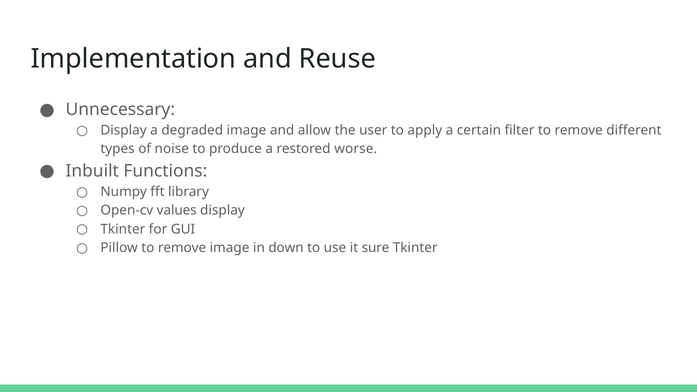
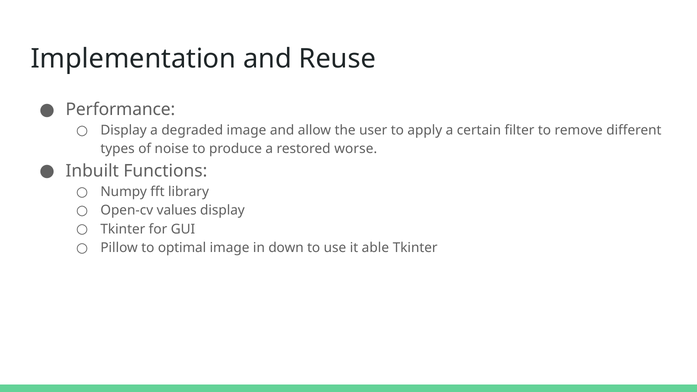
Unnecessary: Unnecessary -> Performance
Pillow to remove: remove -> optimal
sure: sure -> able
